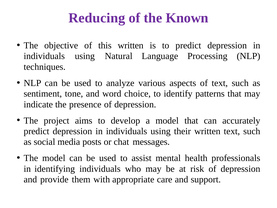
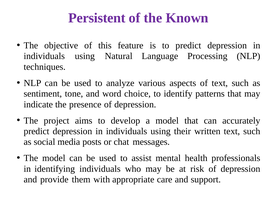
Reducing: Reducing -> Persistent
this written: written -> feature
